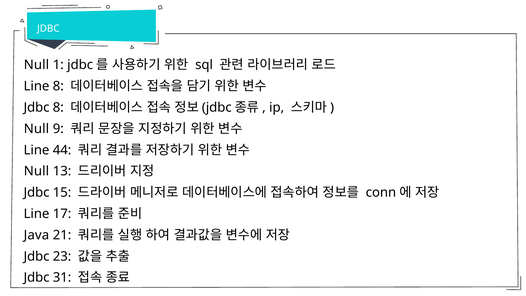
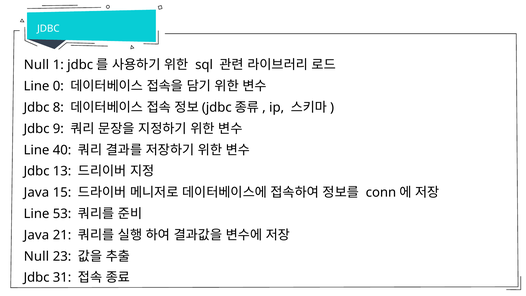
Line 8: 8 -> 0
Null at (36, 129): Null -> Jdbc
44: 44 -> 40
Null at (36, 171): Null -> Jdbc
Jdbc at (37, 192): Jdbc -> Java
17: 17 -> 53
Jdbc at (37, 256): Jdbc -> Null
